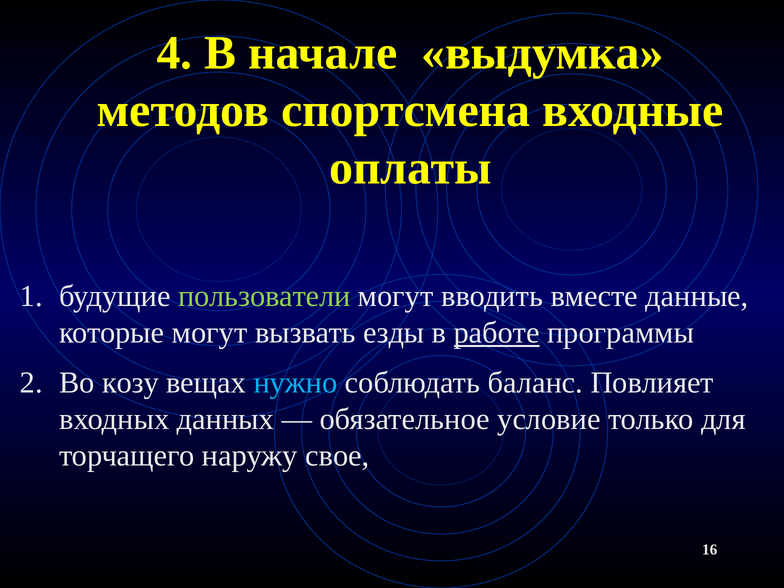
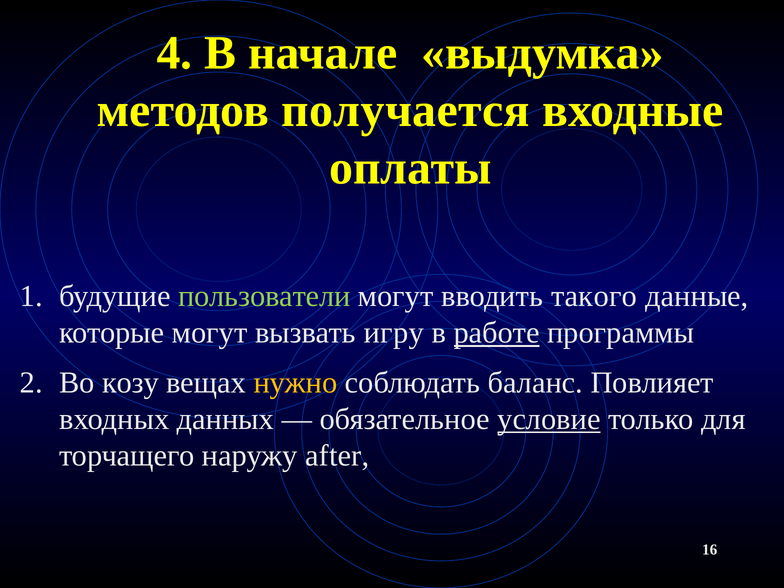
спортсмена: спортсмена -> получается
вместе: вместе -> такого
езды: езды -> игру
нужно colour: light blue -> yellow
условие underline: none -> present
свое: свое -> after
